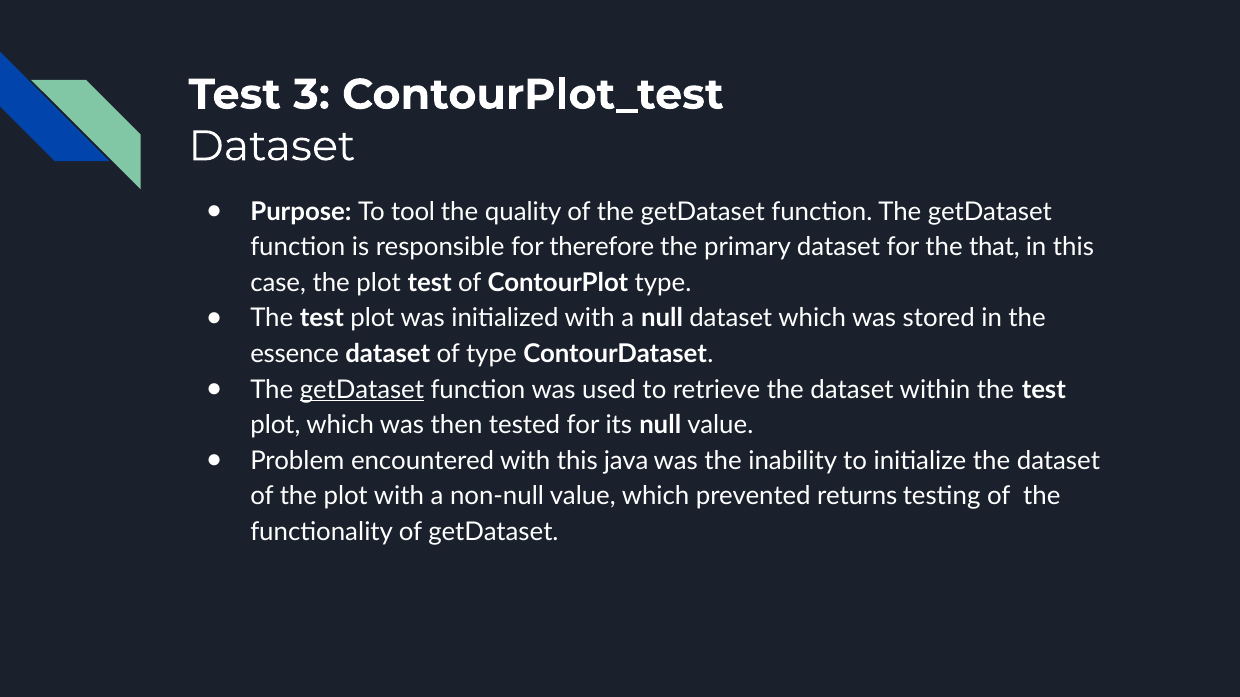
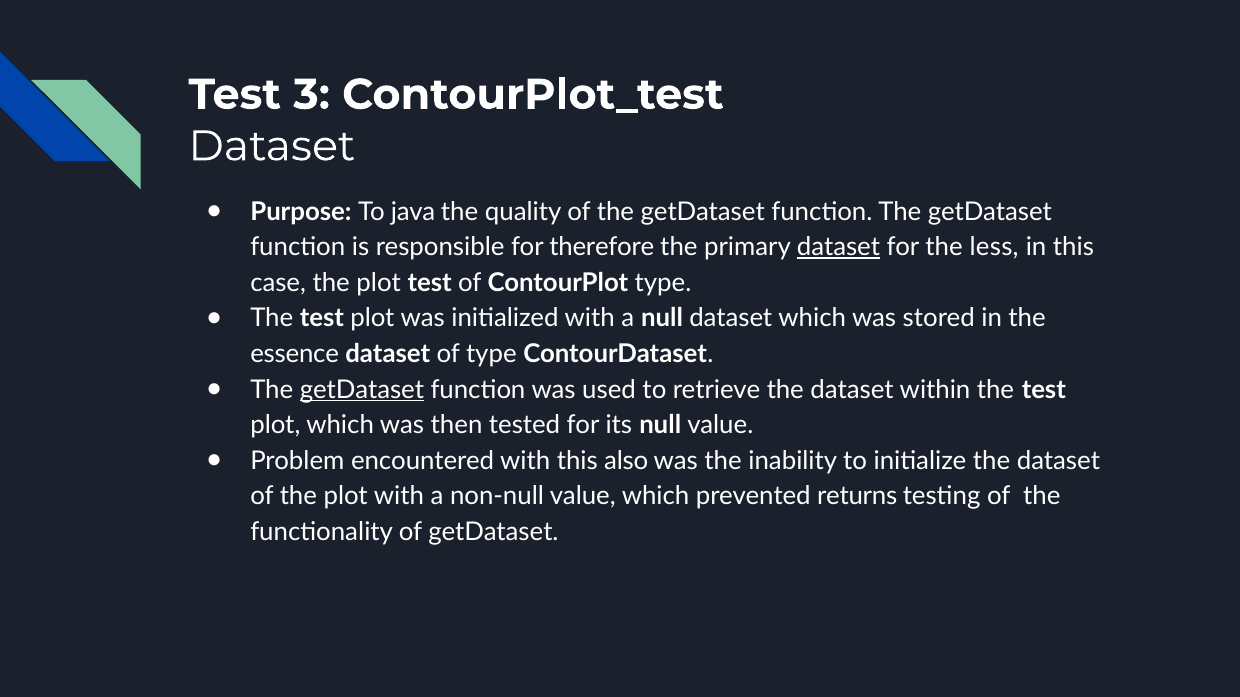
tool: tool -> java
dataset at (838, 247) underline: none -> present
that: that -> less
java: java -> also
